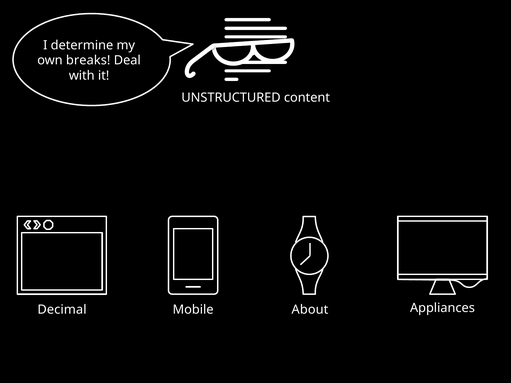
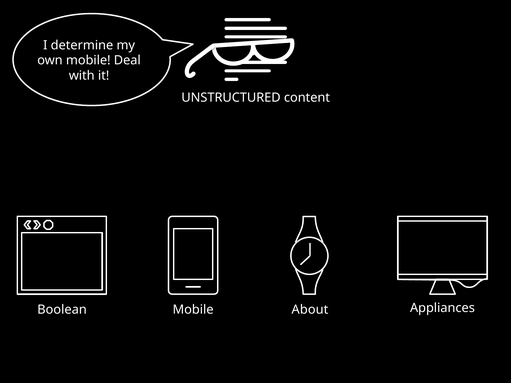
own breaks: breaks -> mobile
Decimal: Decimal -> Boolean
